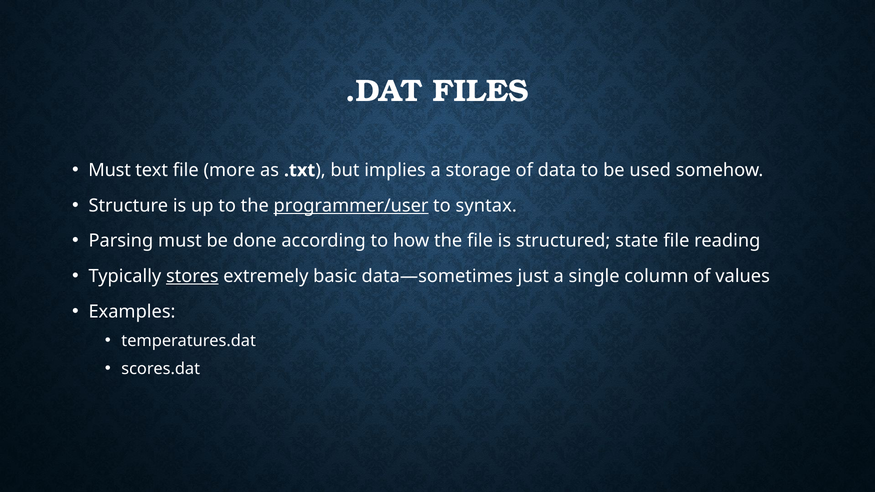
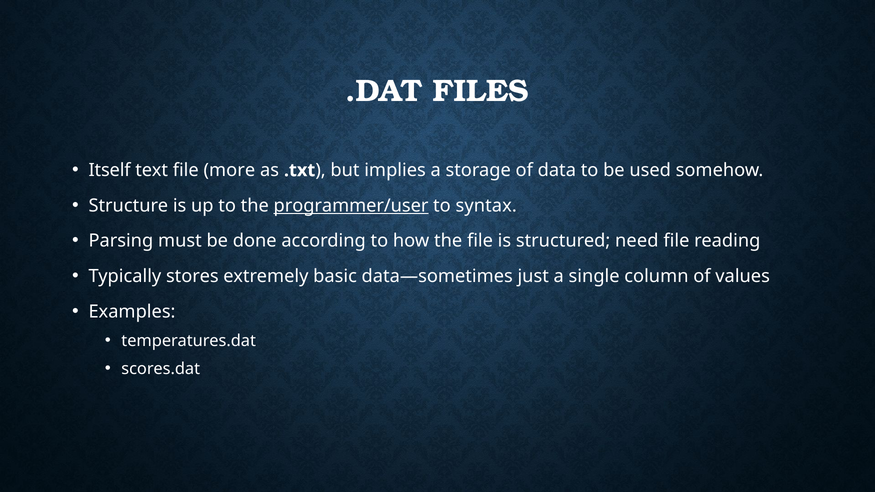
Must at (110, 170): Must -> Itself
state: state -> need
stores underline: present -> none
